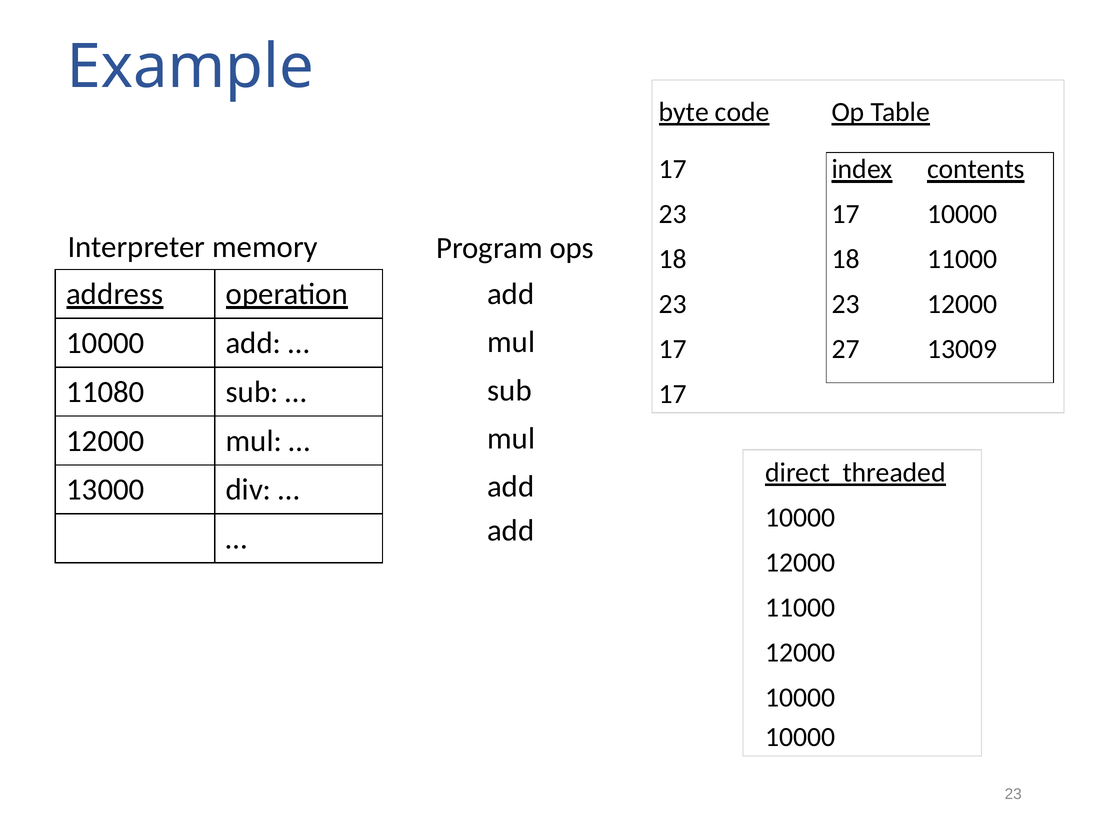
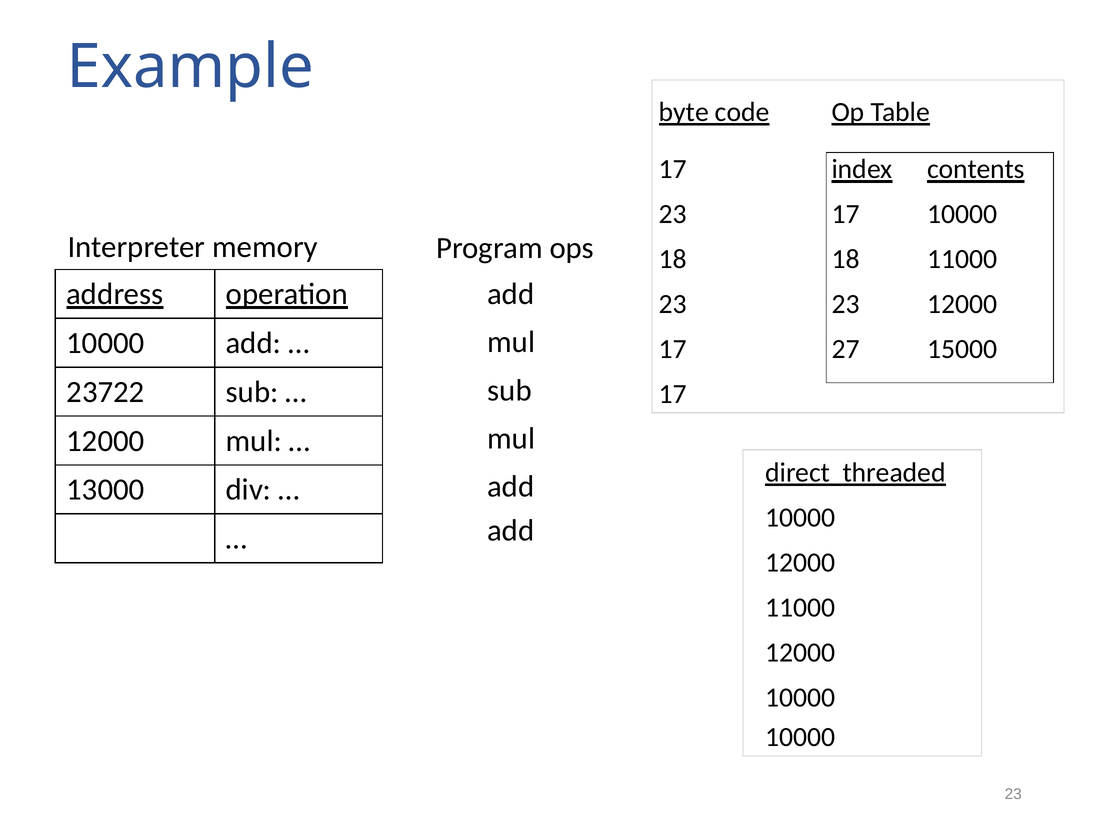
13009: 13009 -> 15000
11080: 11080 -> 23722
